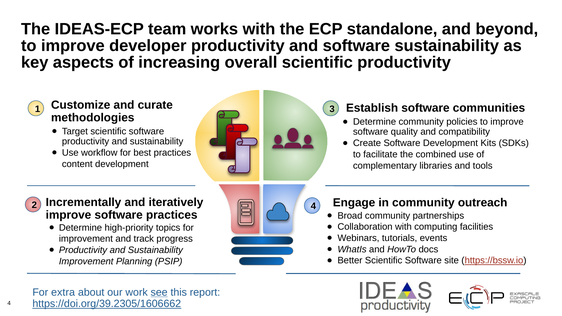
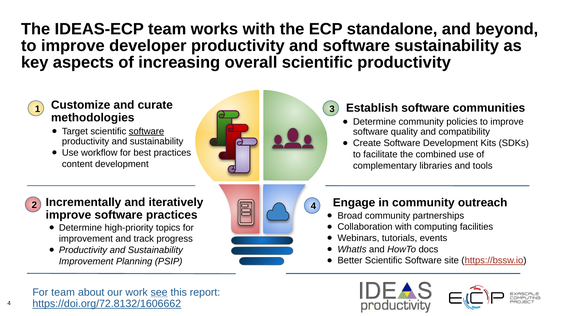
software at (146, 131) underline: none -> present
For extra: extra -> team
https://doi.org/39.2305/1606662: https://doi.org/39.2305/1606662 -> https://doi.org/72.8132/1606662
